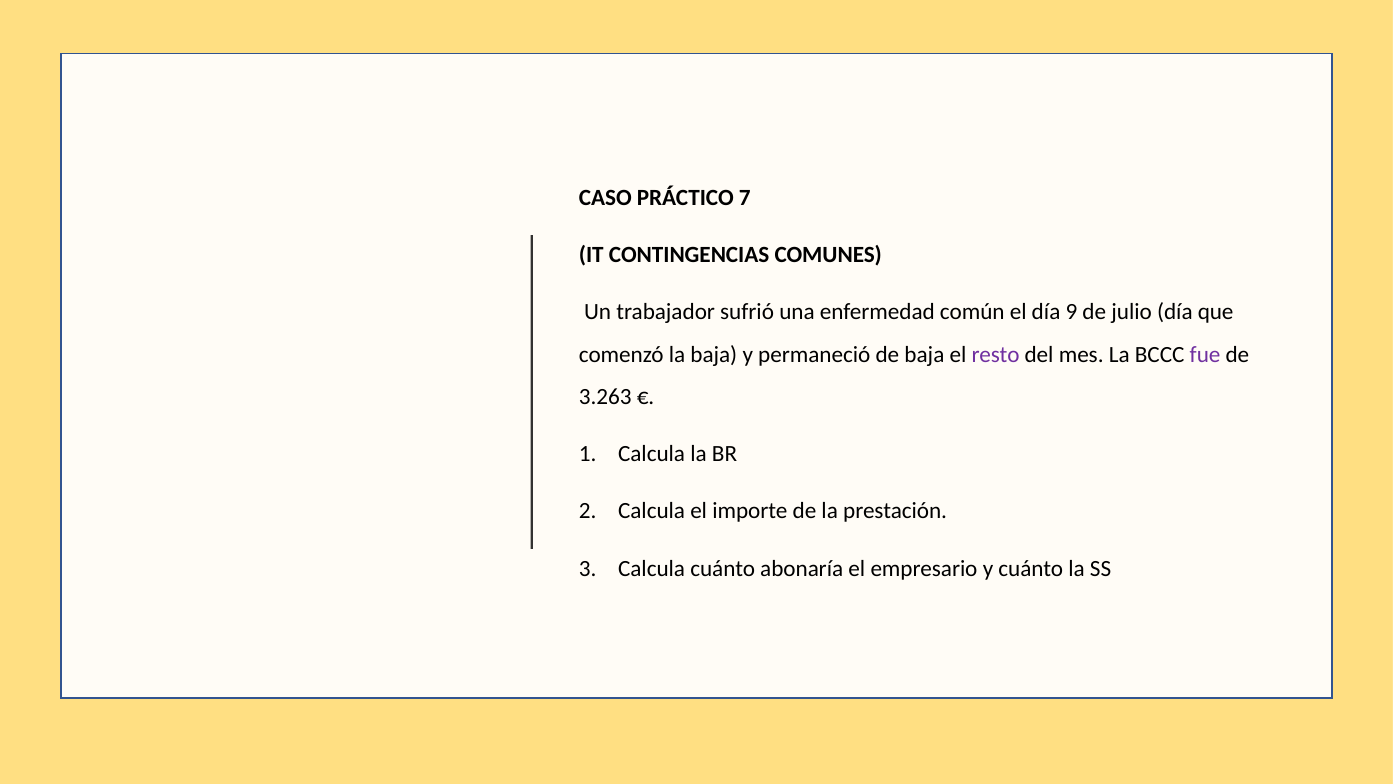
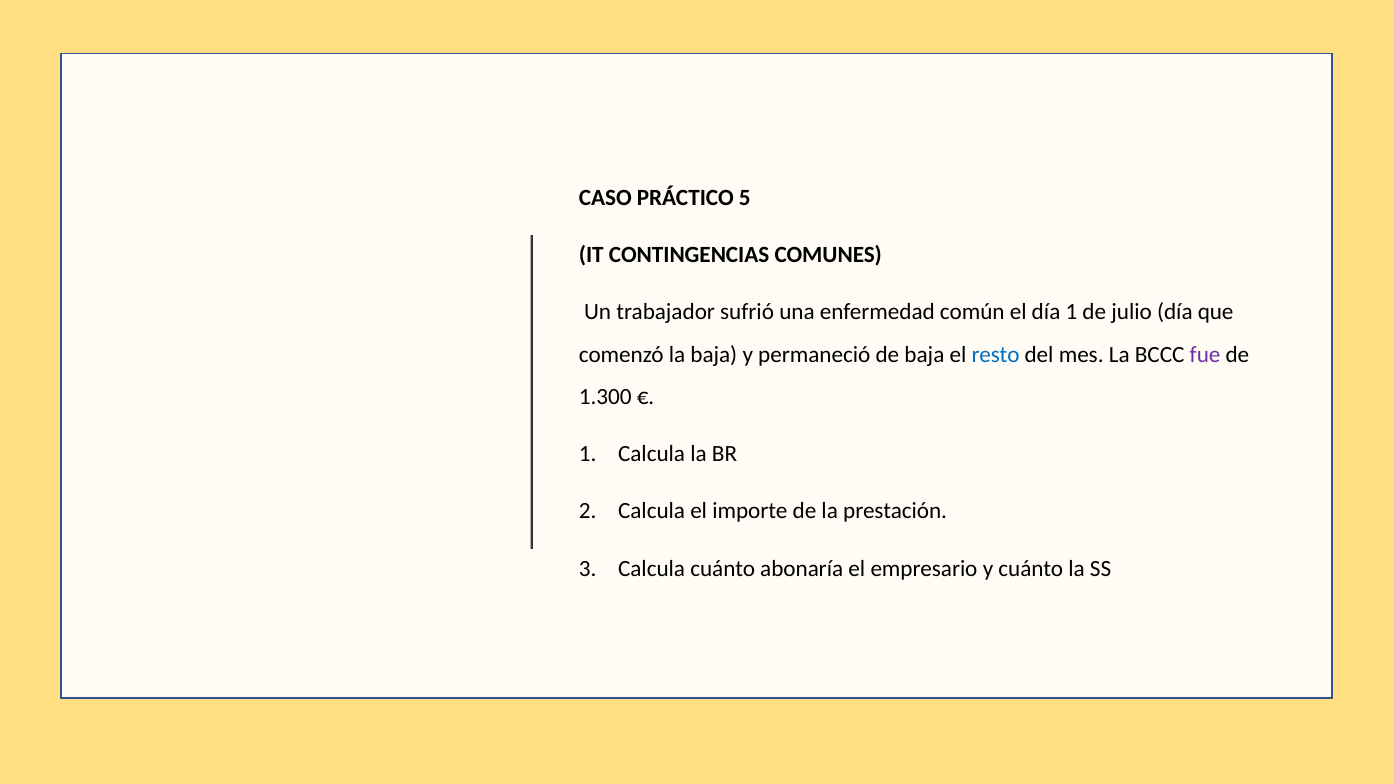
7: 7 -> 5
día 9: 9 -> 1
resto colour: purple -> blue
3.263: 3.263 -> 1.300
